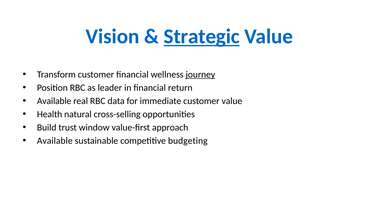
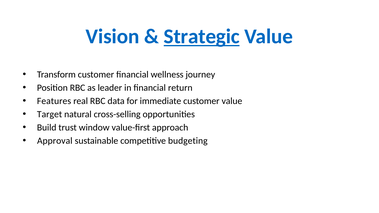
journey underline: present -> none
Available at (54, 101): Available -> Features
Health: Health -> Target
Available at (55, 141): Available -> Approval
